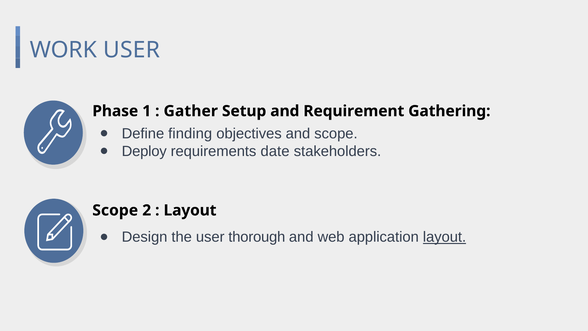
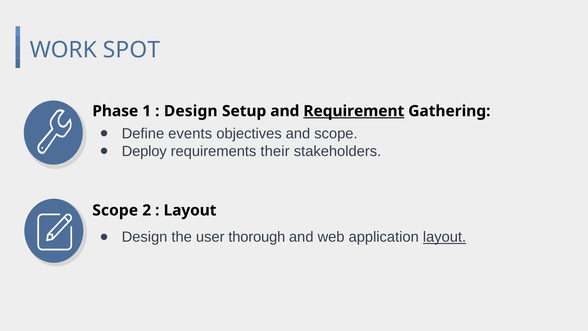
WORK USER: USER -> SPOT
Gather at (191, 111): Gather -> Design
Requirement underline: none -> present
finding: finding -> events
date: date -> their
